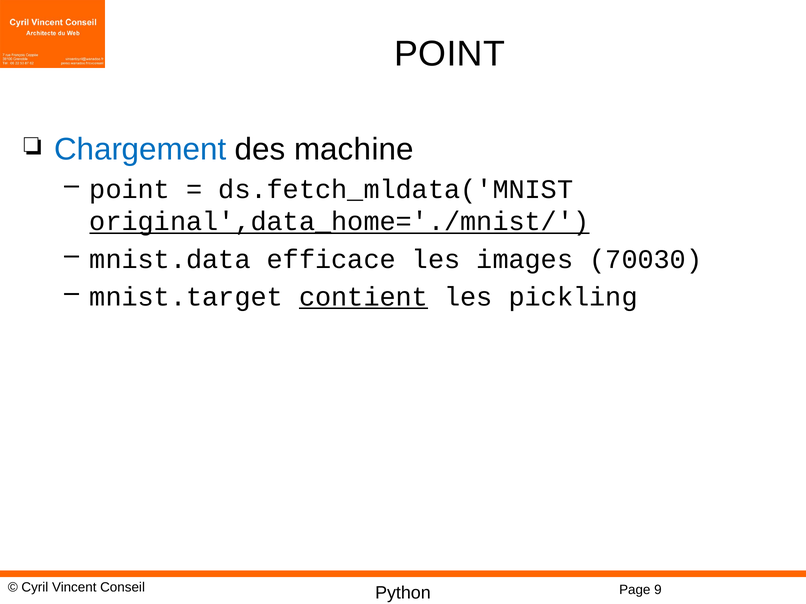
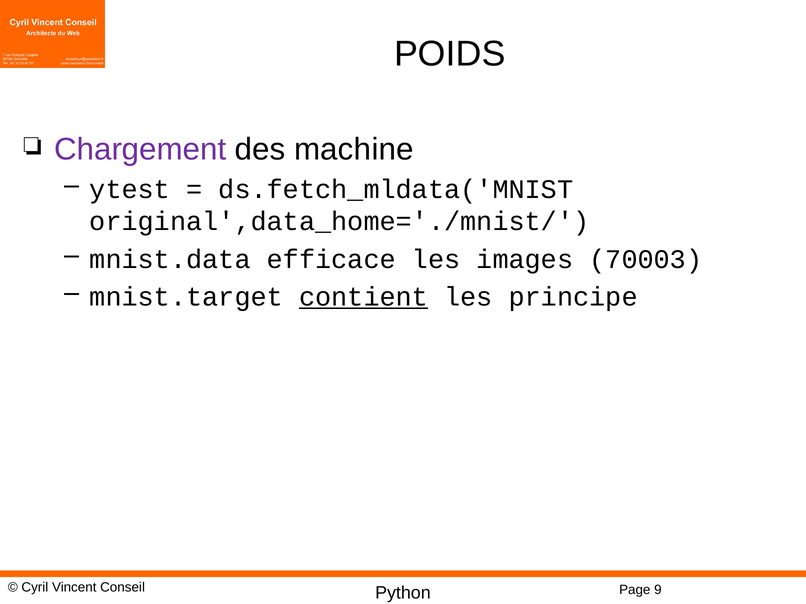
POINT at (450, 54): POINT -> POIDS
Chargement colour: blue -> purple
point at (130, 190): point -> ytest
original',data_home='./mnist/ underline: present -> none
70030: 70030 -> 70003
pickling: pickling -> principe
